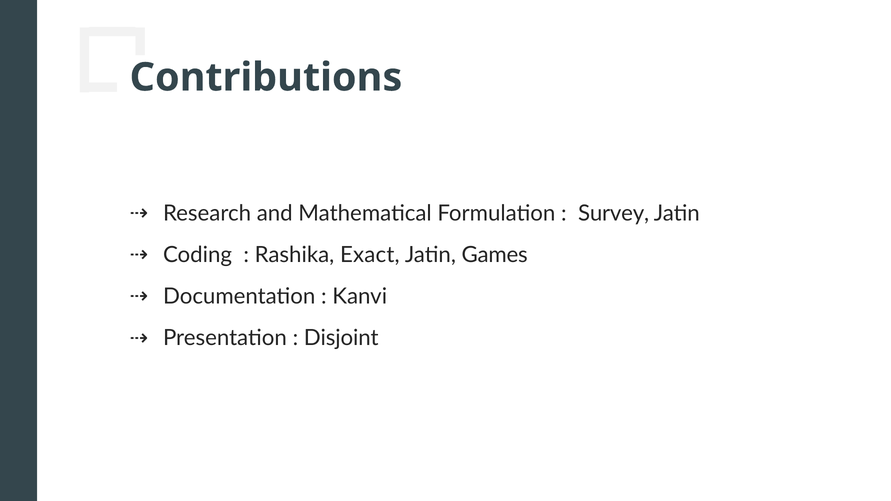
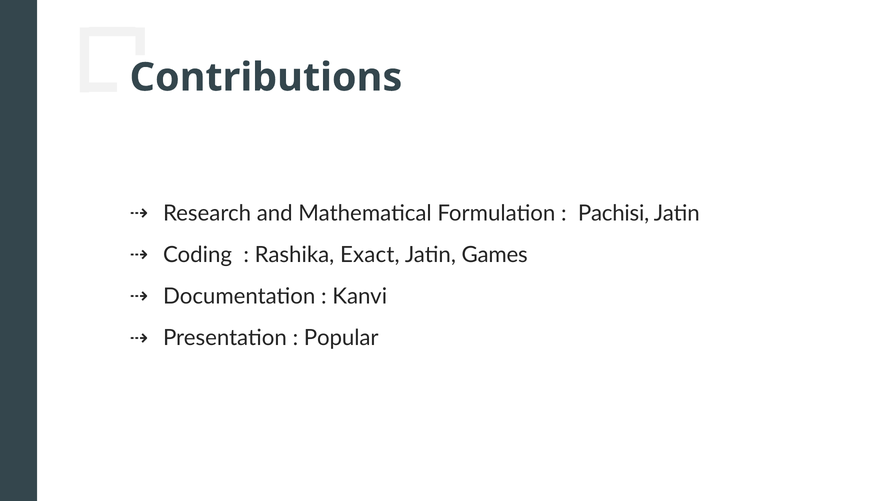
Survey: Survey -> Pachisi
Disjoint: Disjoint -> Popular
